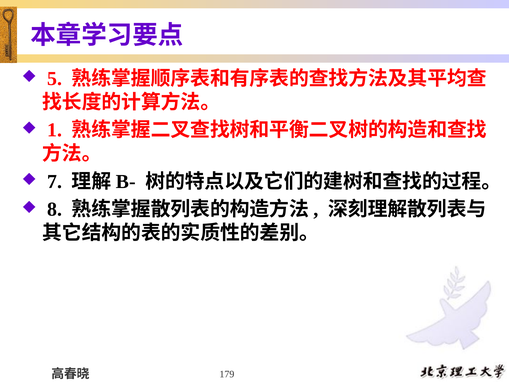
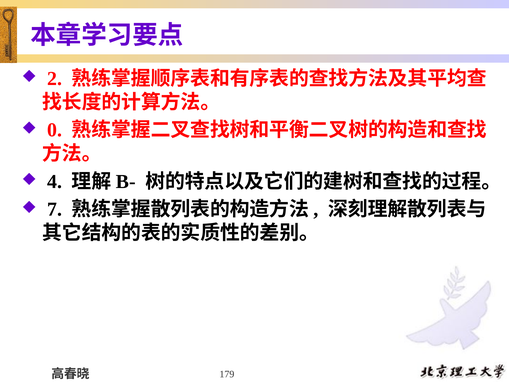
5: 5 -> 2
1: 1 -> 0
7: 7 -> 4
8: 8 -> 7
